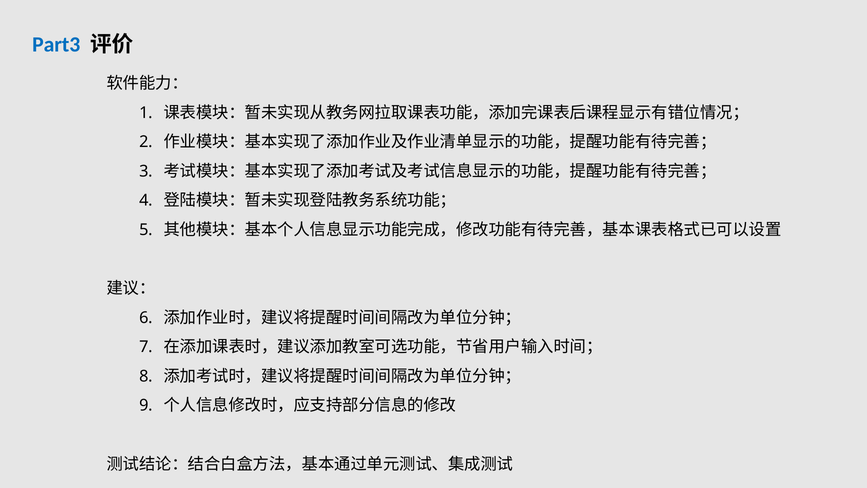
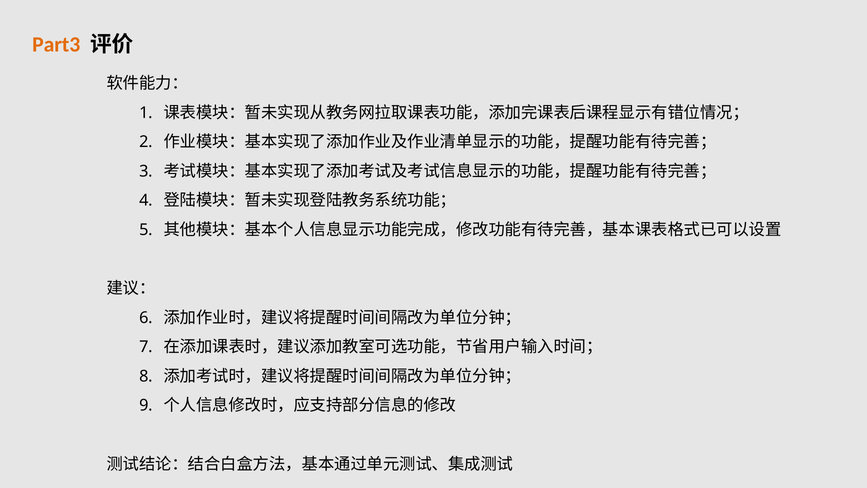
Part3 colour: blue -> orange
